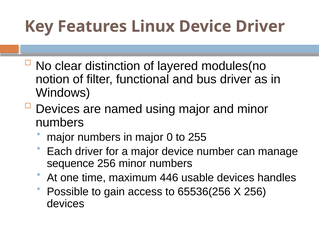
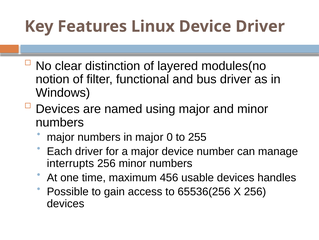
sequence: sequence -> interrupts
446: 446 -> 456
